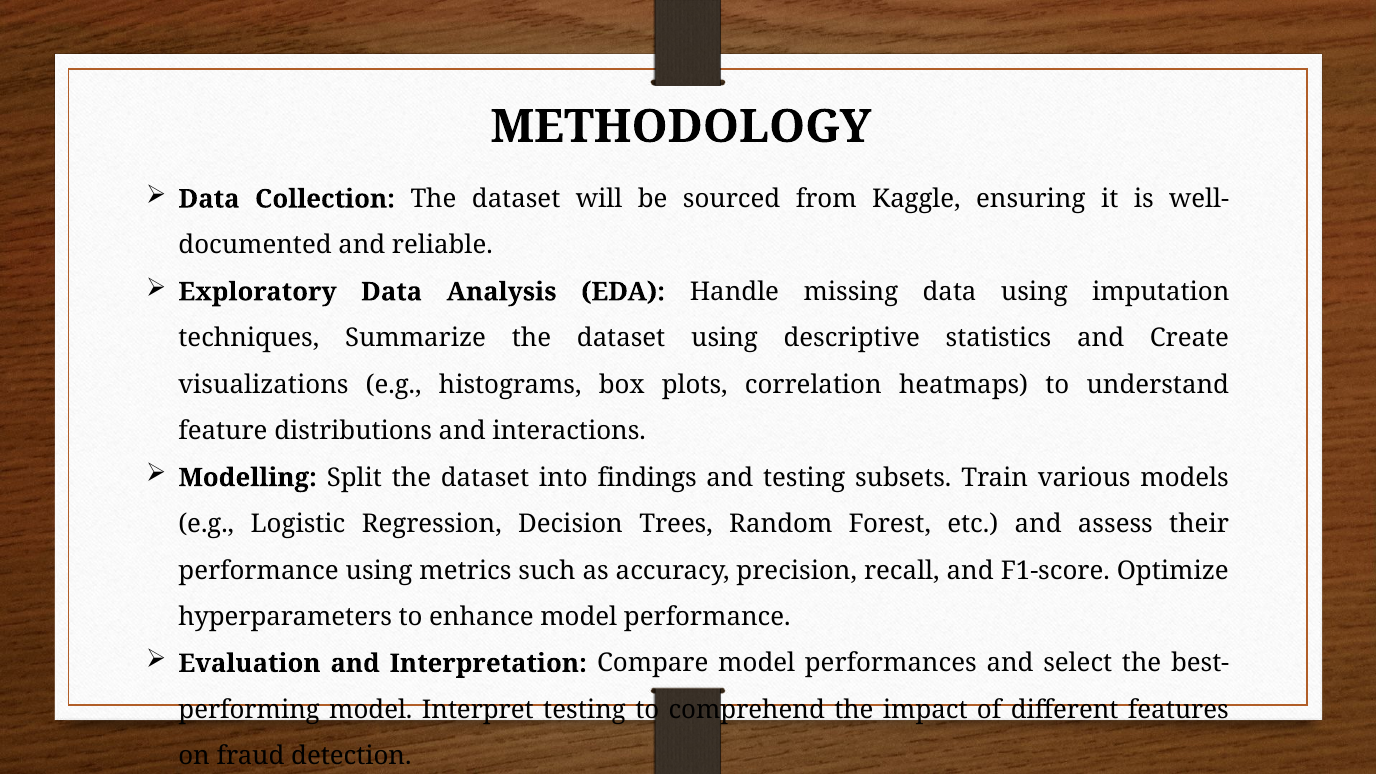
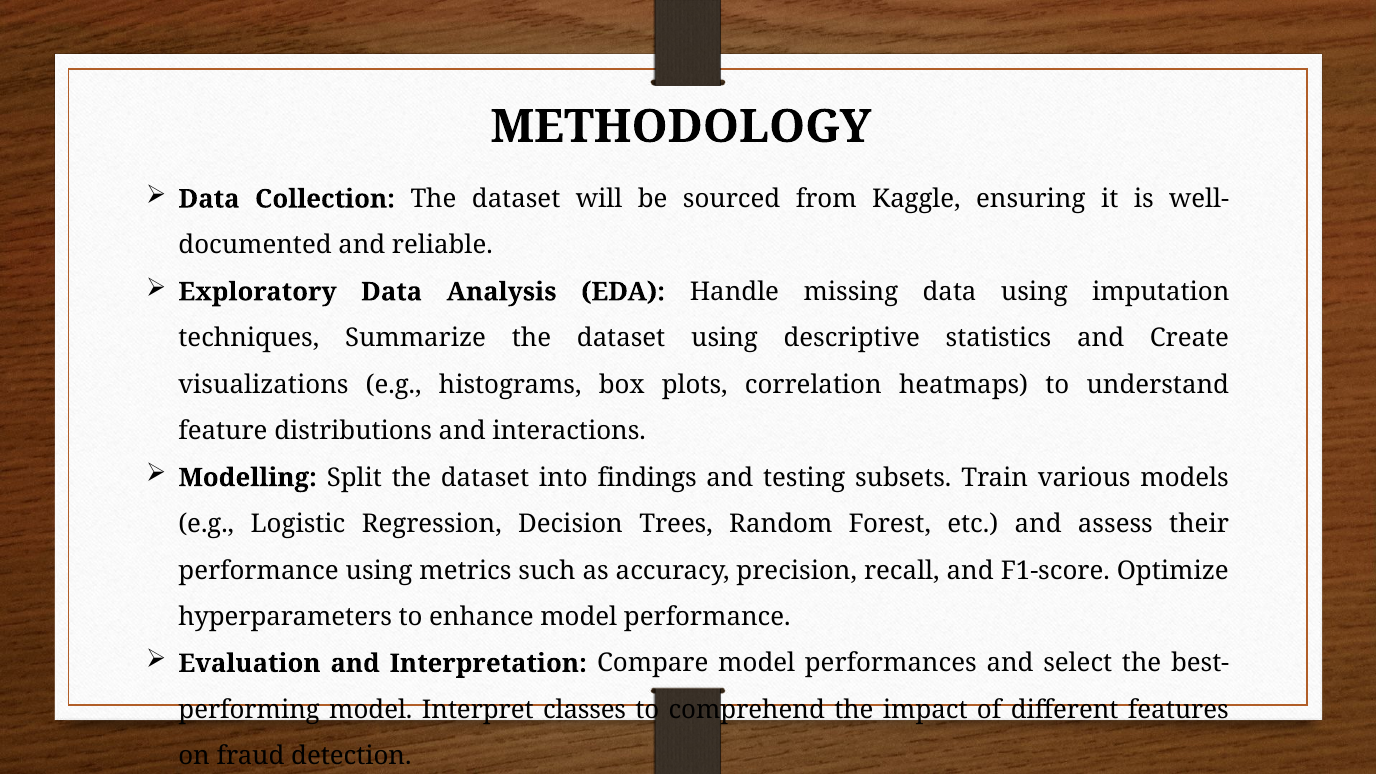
Interpret testing: testing -> classes
